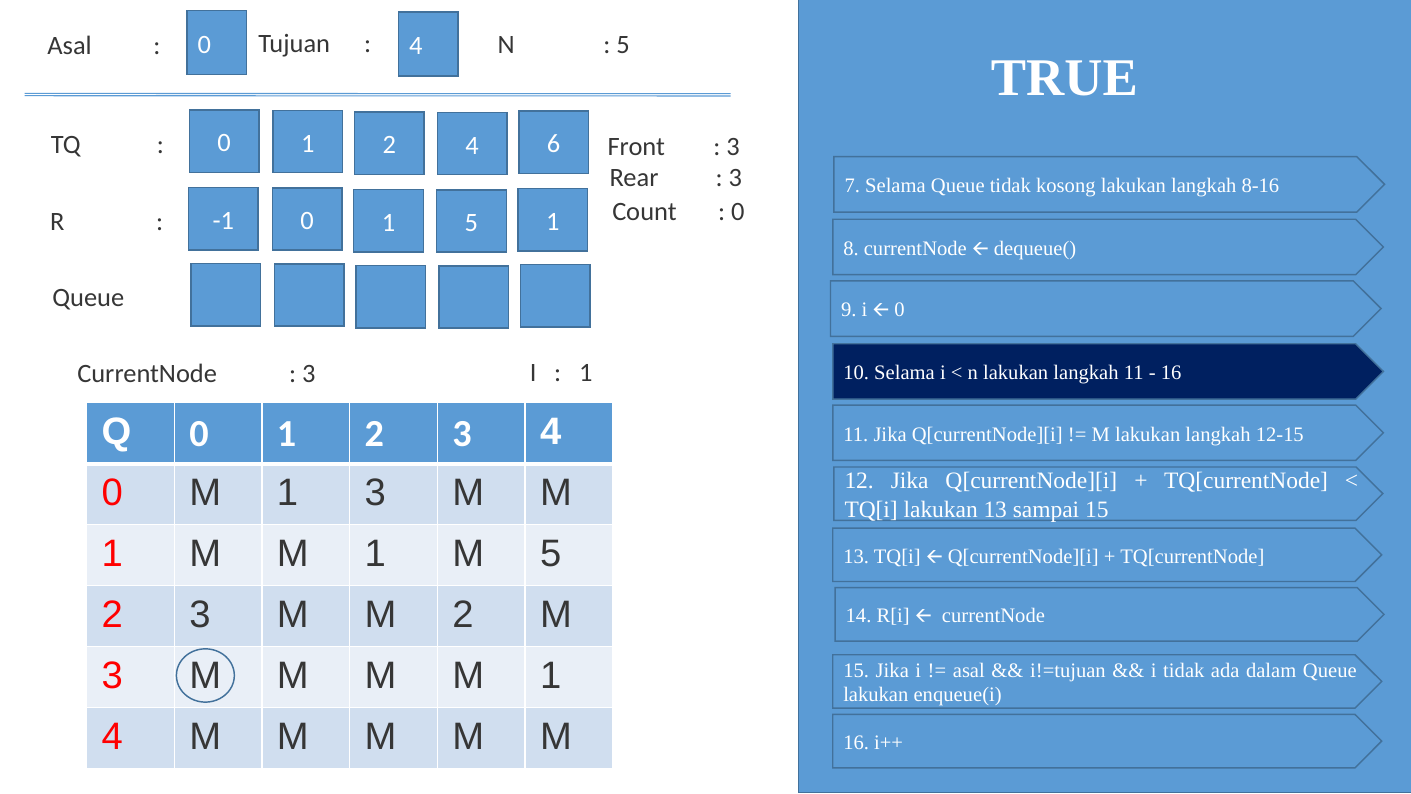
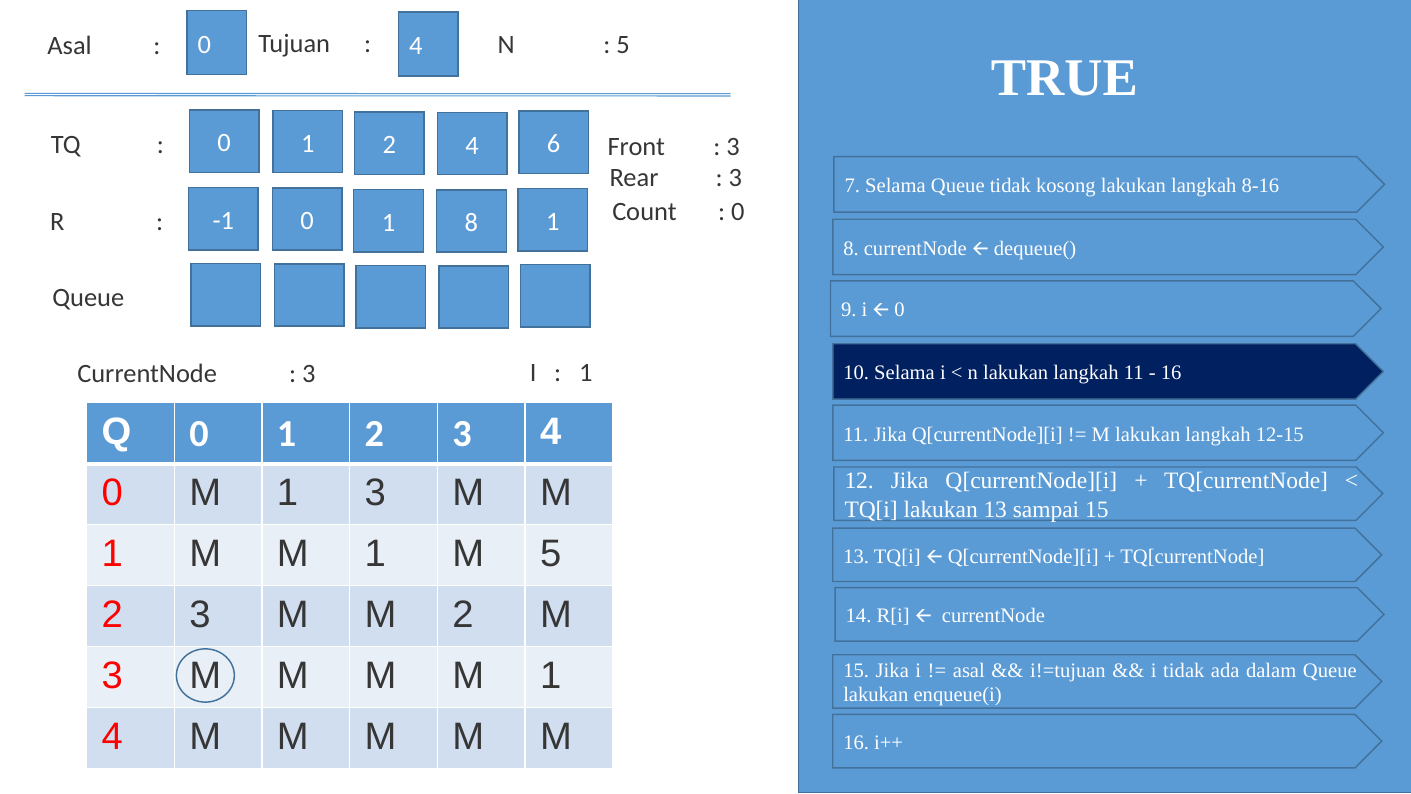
1 5: 5 -> 8
